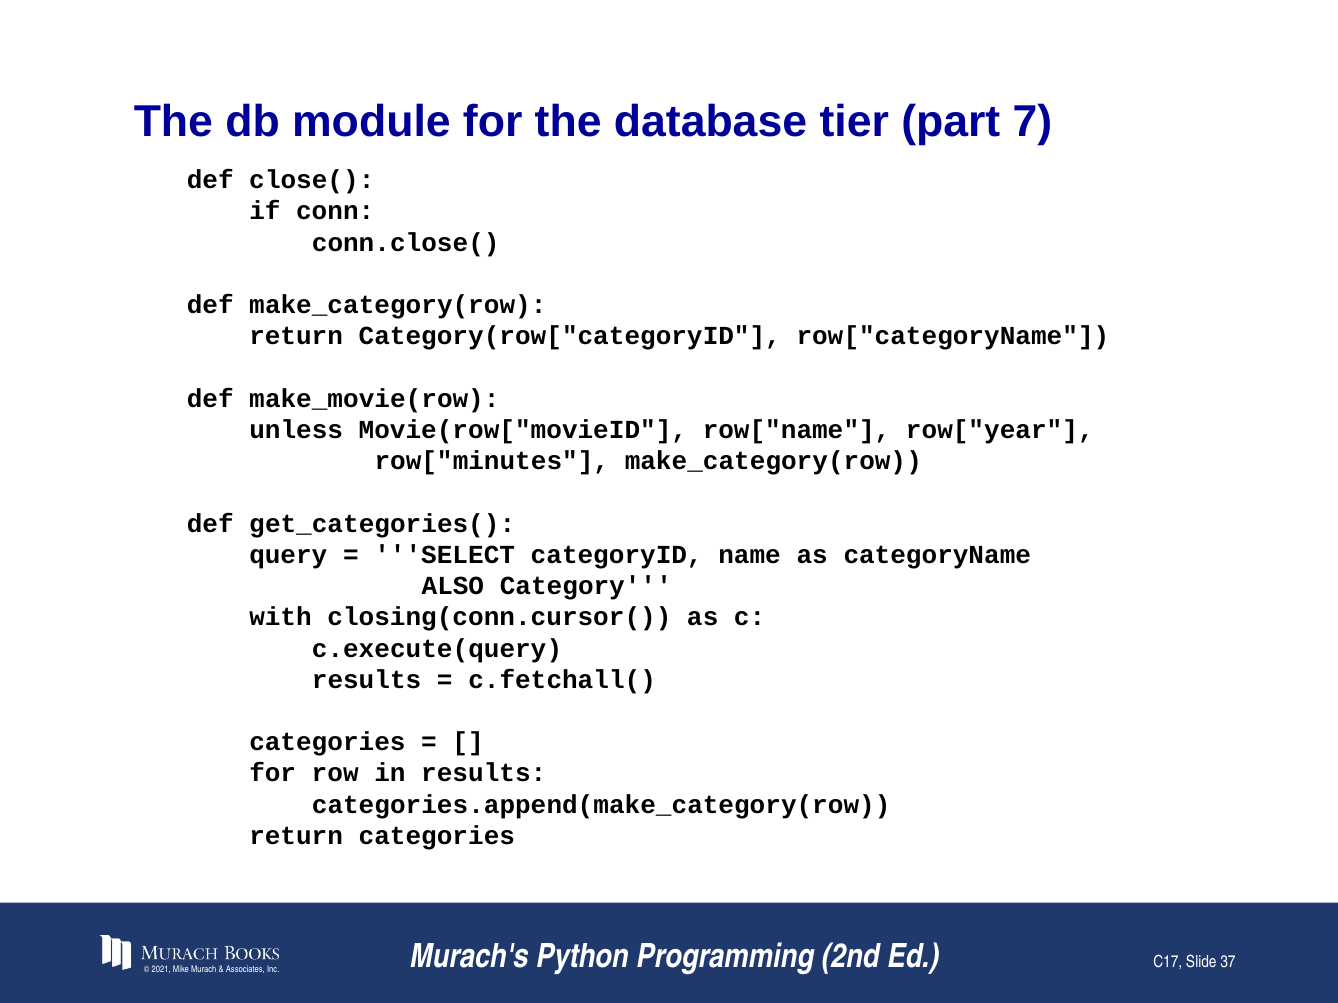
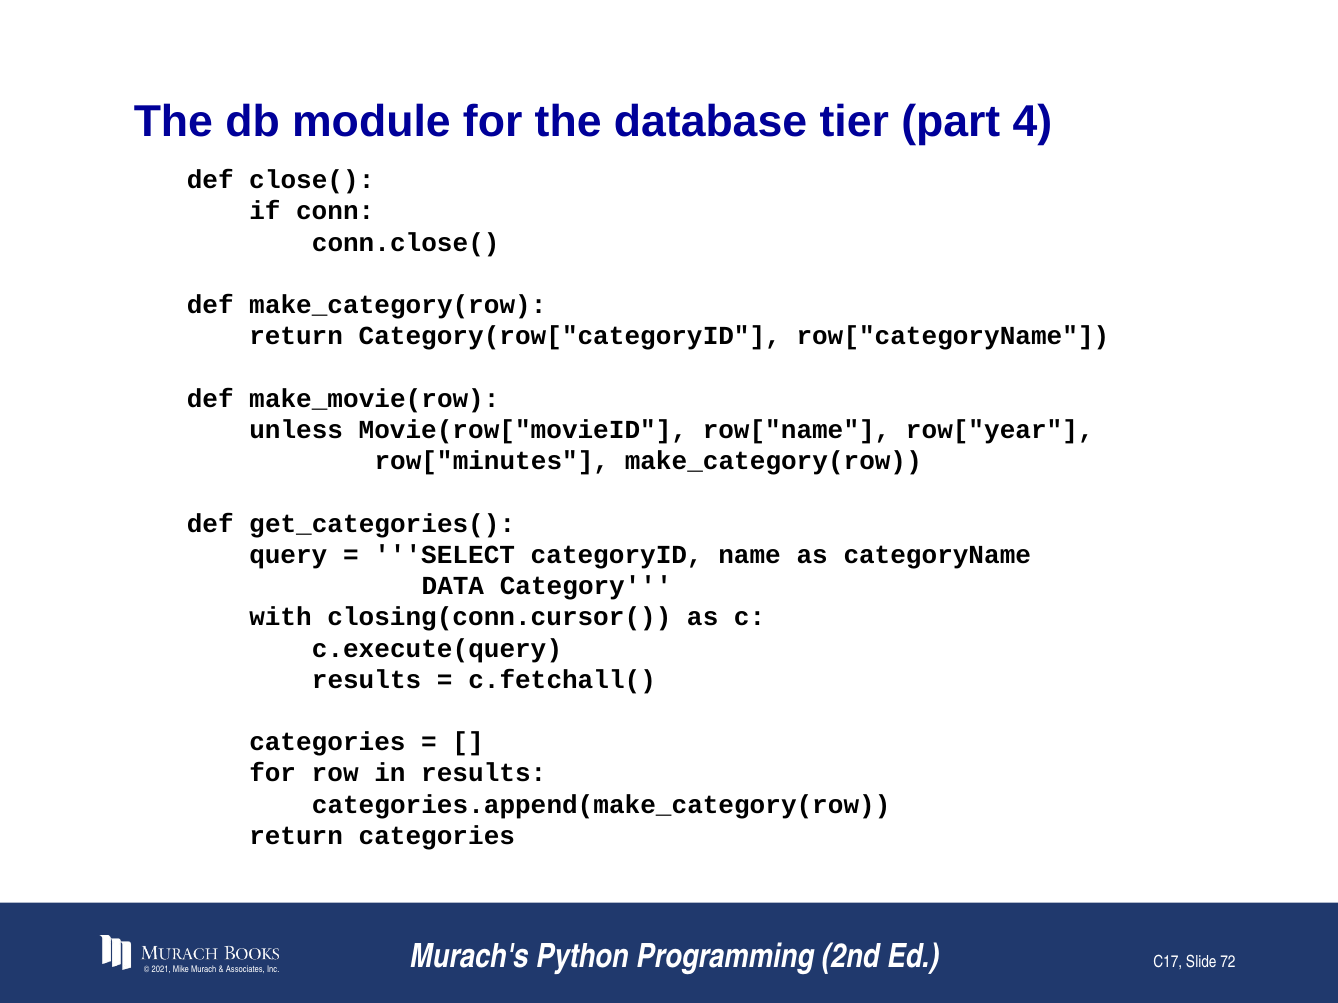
7: 7 -> 4
ALSO: ALSO -> DATA
37: 37 -> 72
